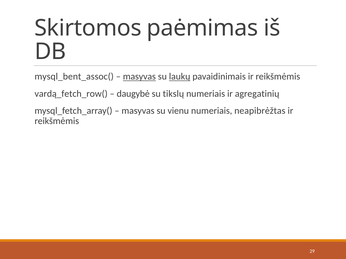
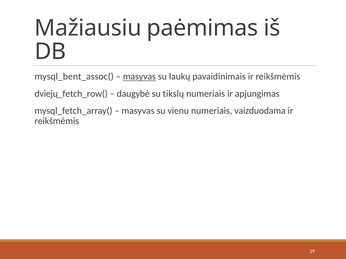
Skirtomos: Skirtomos -> Mažiausiu
laukų underline: present -> none
vardą_fetch_row(: vardą_fetch_row( -> dviejų_fetch_row(
agregatinių: agregatinių -> apjungimas
neapibrėžtas: neapibrėžtas -> vaizduodama
